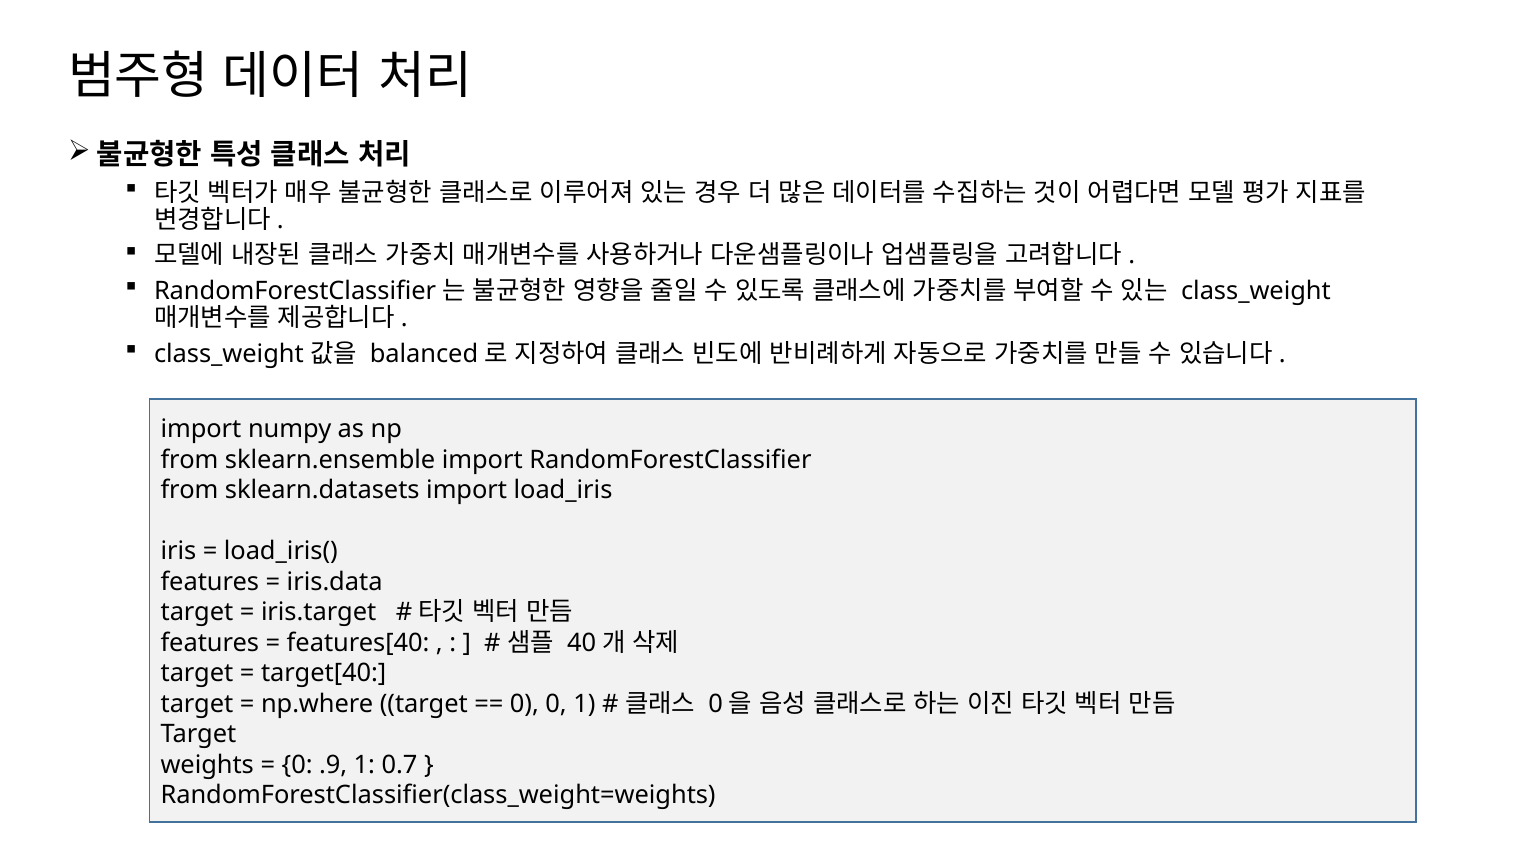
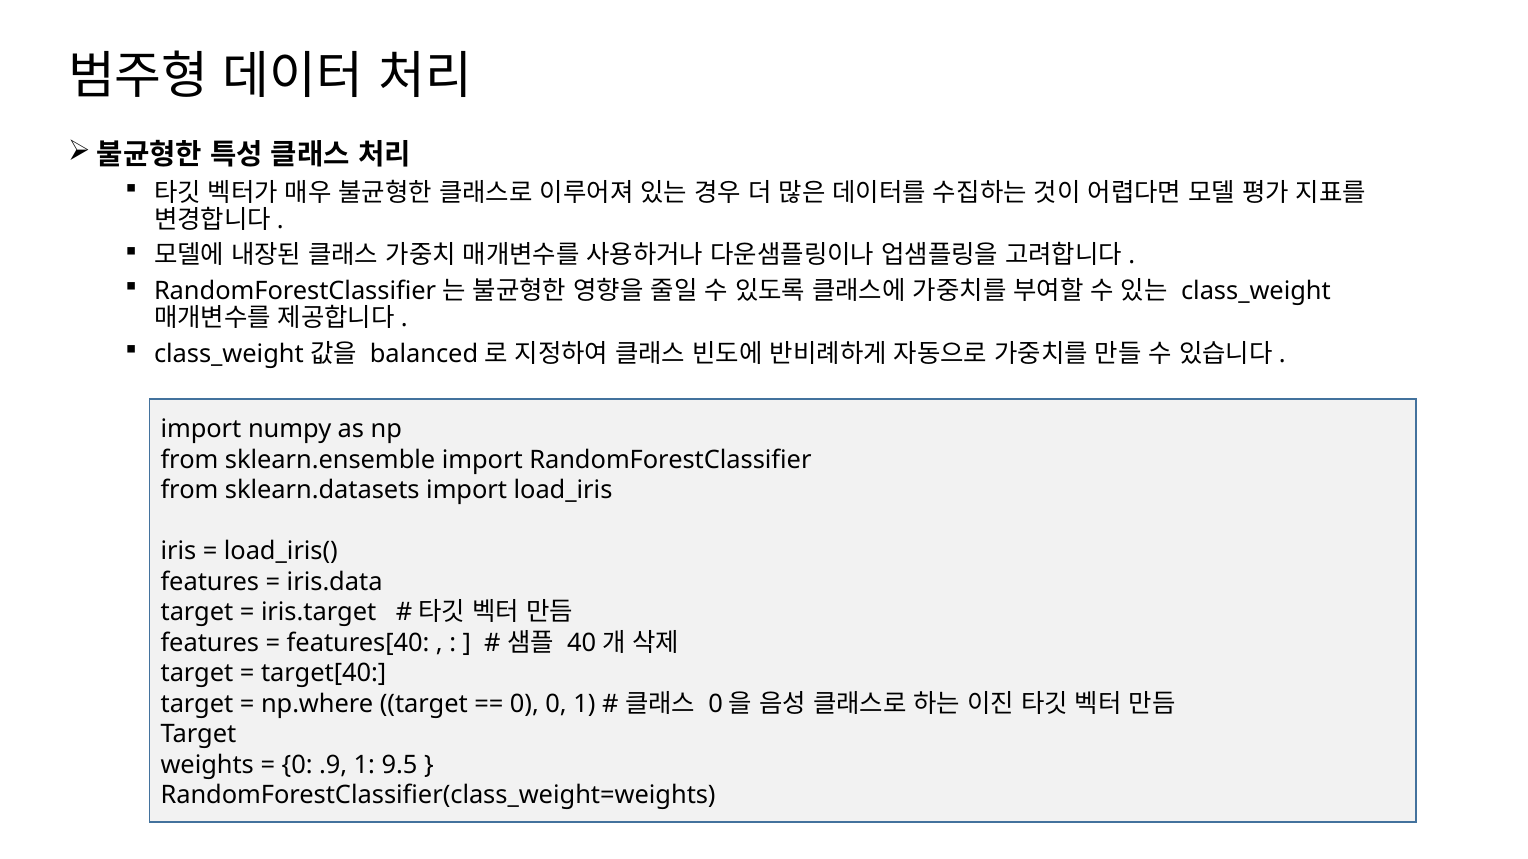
0.7: 0.7 -> 9.5
